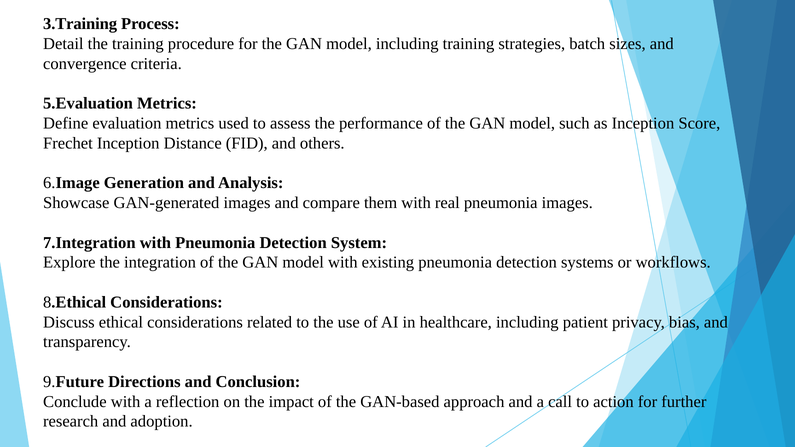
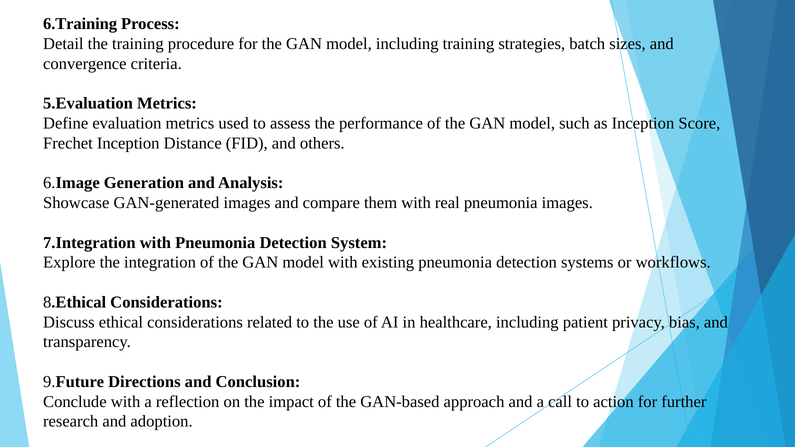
3.Training: 3.Training -> 6.Training
